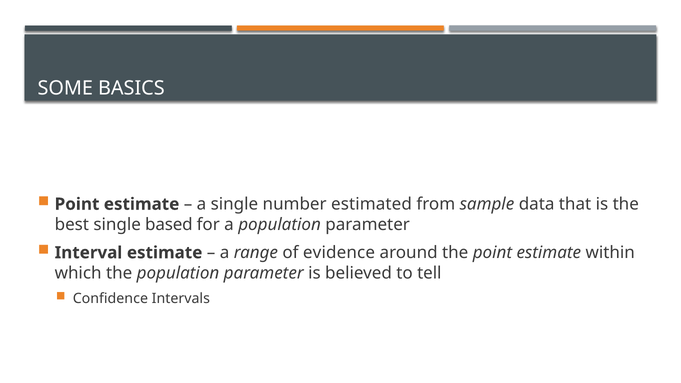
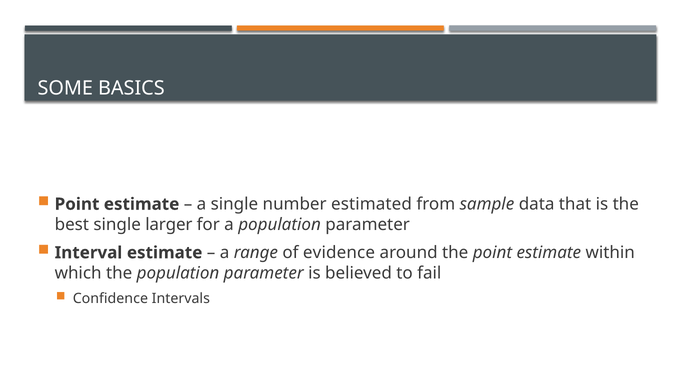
based: based -> larger
tell: tell -> fail
